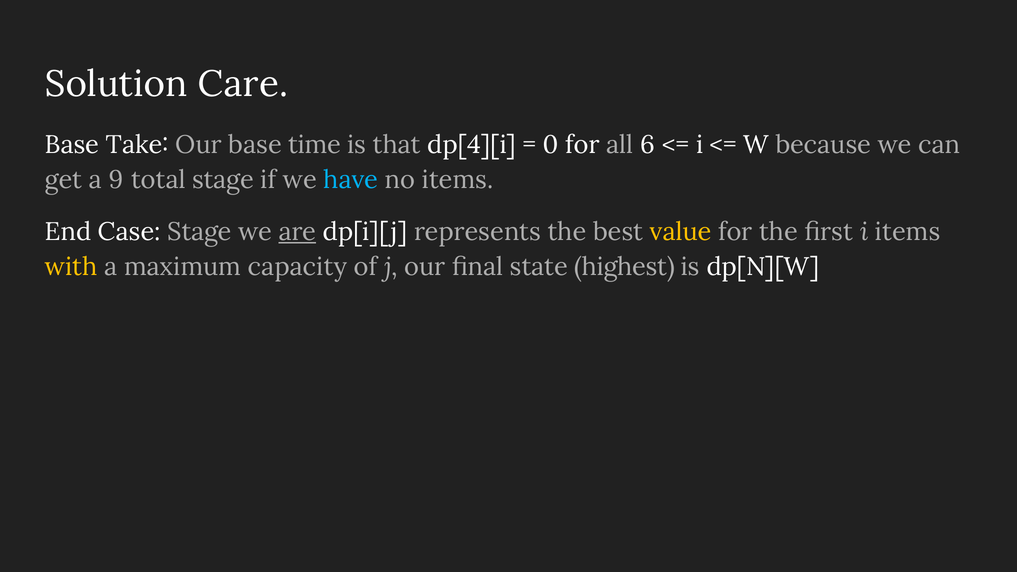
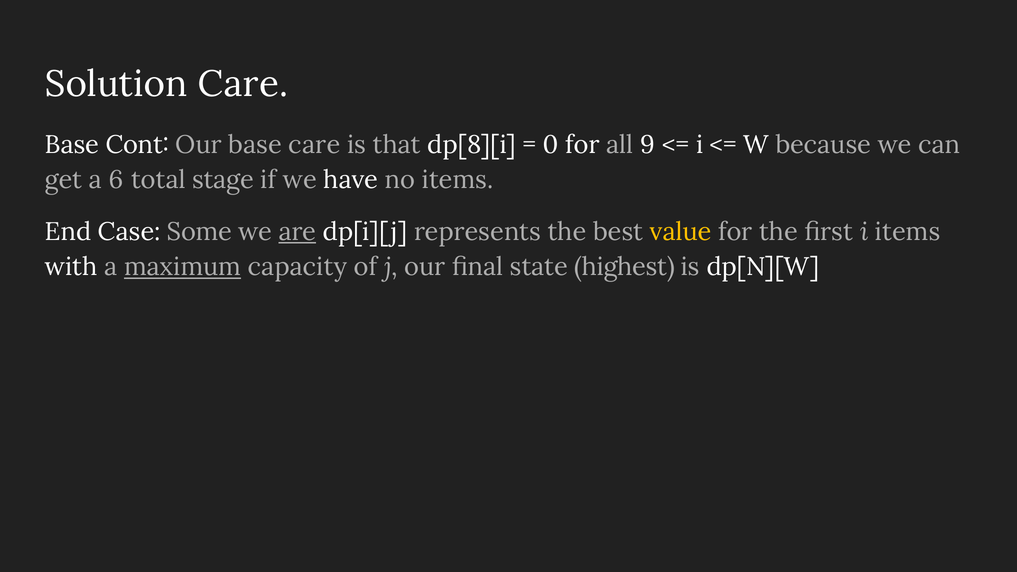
Take: Take -> Cont
base time: time -> care
dp[4][i: dp[4][i -> dp[8][i
6: 6 -> 9
9: 9 -> 6
have colour: light blue -> white
Case Stage: Stage -> Some
with colour: yellow -> white
maximum underline: none -> present
